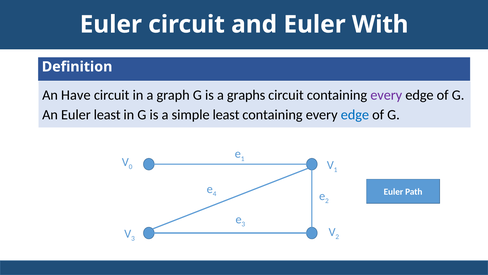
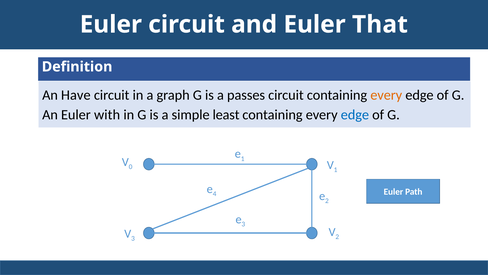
With: With -> That
graphs: graphs -> passes
every at (386, 95) colour: purple -> orange
Euler least: least -> with
